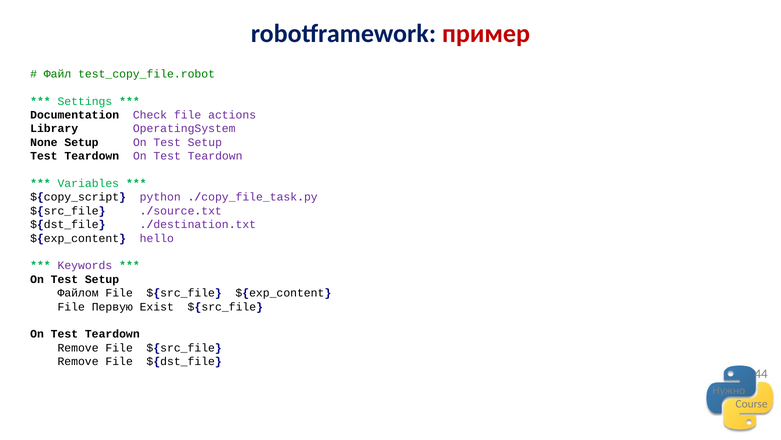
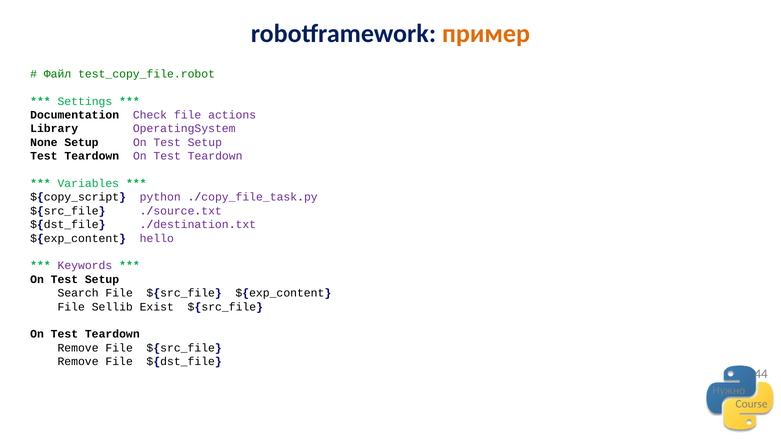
пример colour: red -> orange
Файлом: Файлом -> Search
Первую: Первую -> Sellib
